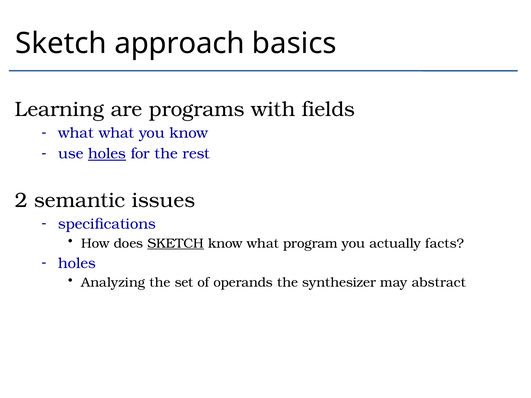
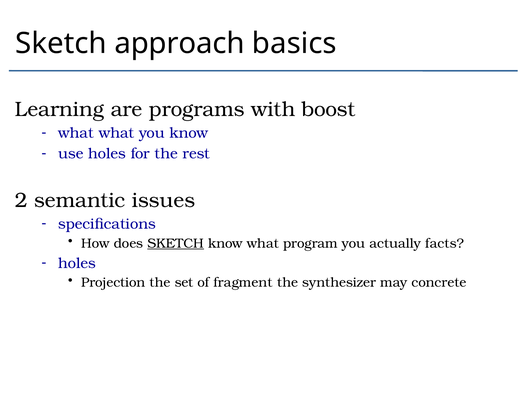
fields: fields -> boost
holes at (107, 154) underline: present -> none
Analyzing: Analyzing -> Projection
operands: operands -> fragment
abstract: abstract -> concrete
